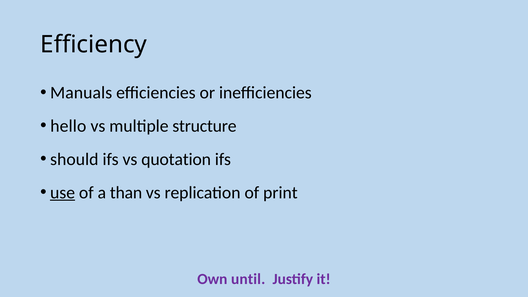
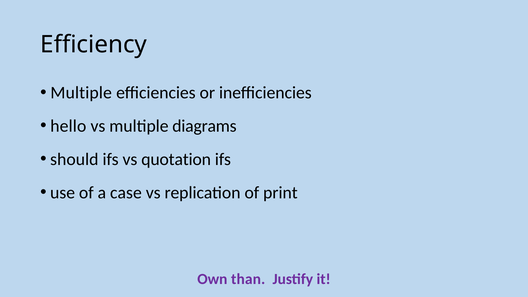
Manuals at (81, 93): Manuals -> Multiple
structure: structure -> diagrams
use underline: present -> none
than: than -> case
until: until -> than
